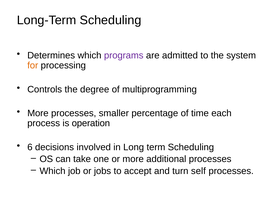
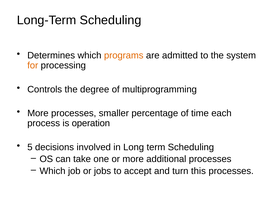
programs colour: purple -> orange
6: 6 -> 5
self: self -> this
